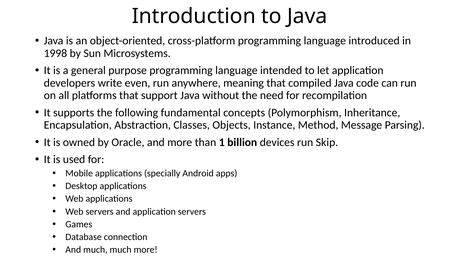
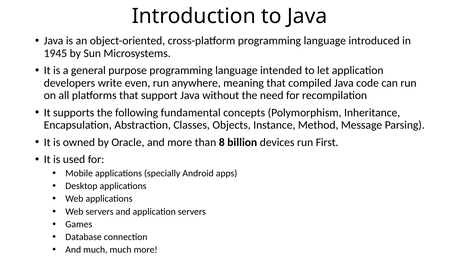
1998: 1998 -> 1945
1: 1 -> 8
Skip: Skip -> First
